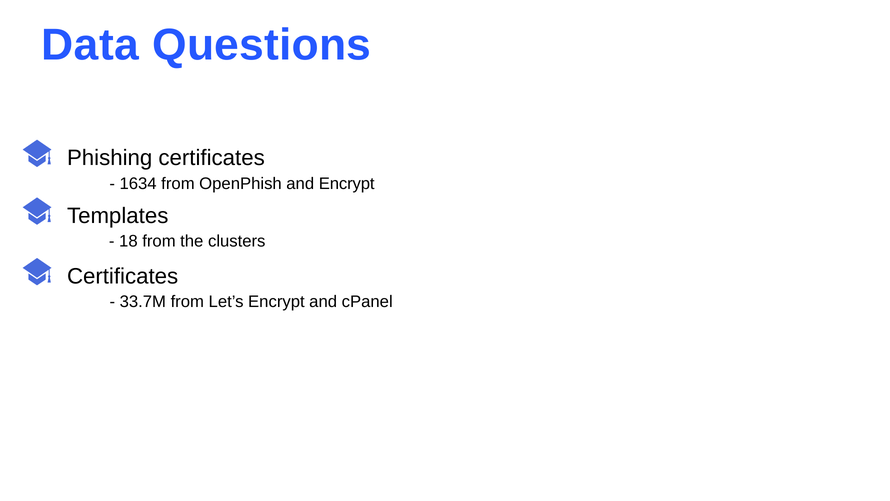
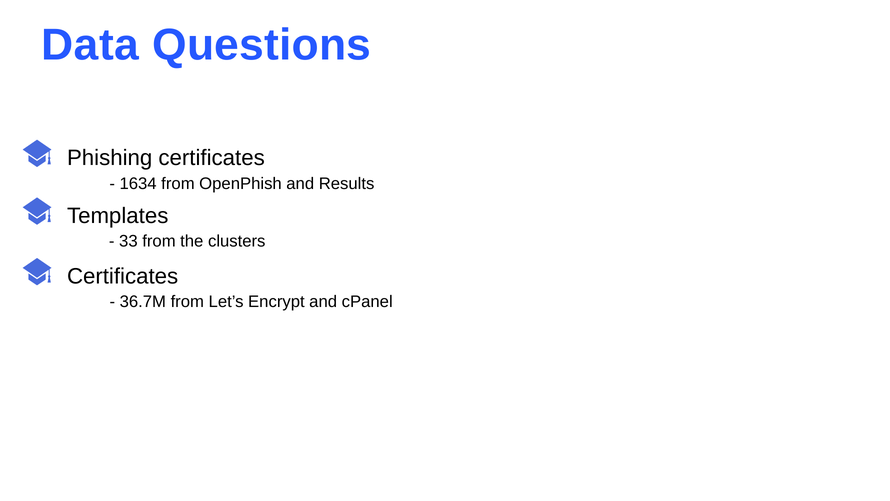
and Encrypt: Encrypt -> Results
18: 18 -> 33
33.7M: 33.7M -> 36.7M
